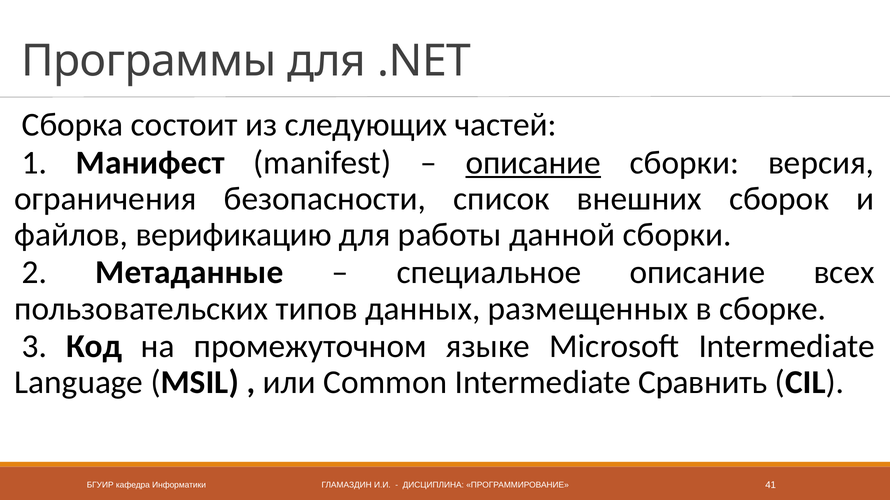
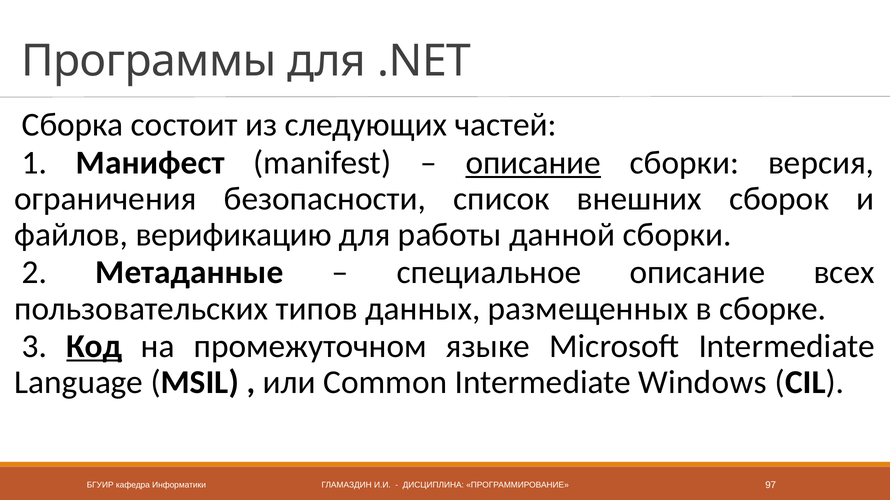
Код underline: none -> present
Сравнить: Сравнить -> Windows
41: 41 -> 97
